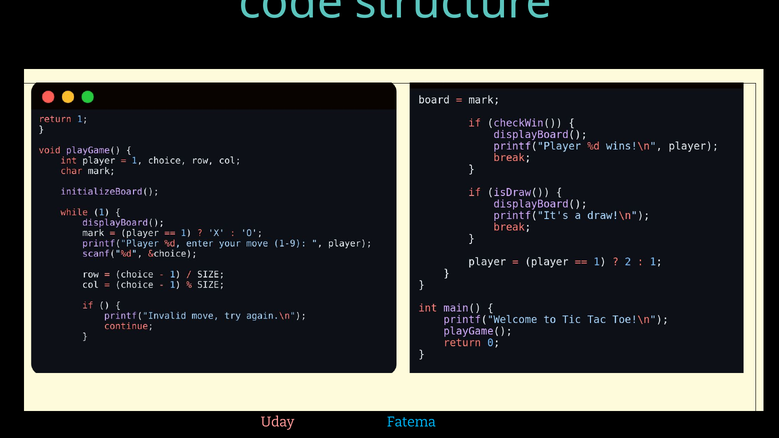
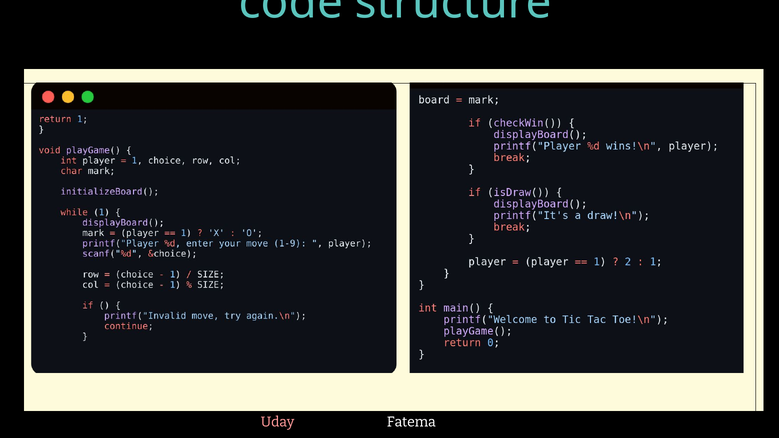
Fatema colour: light blue -> white
